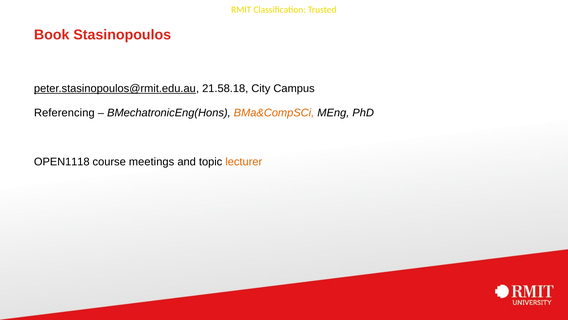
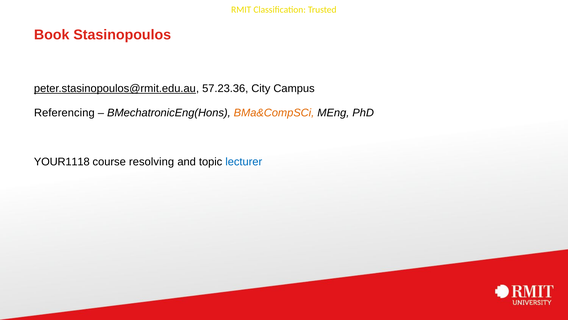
21.58.18: 21.58.18 -> 57.23.36
OPEN1118: OPEN1118 -> YOUR1118
meetings: meetings -> resolving
lecturer colour: orange -> blue
